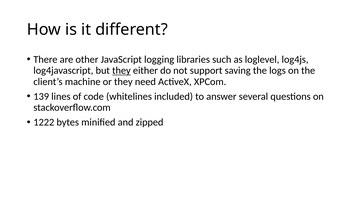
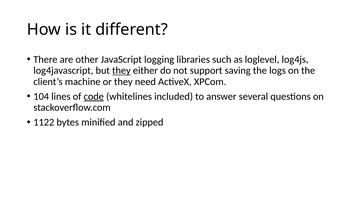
139: 139 -> 104
code underline: none -> present
1222: 1222 -> 1122
